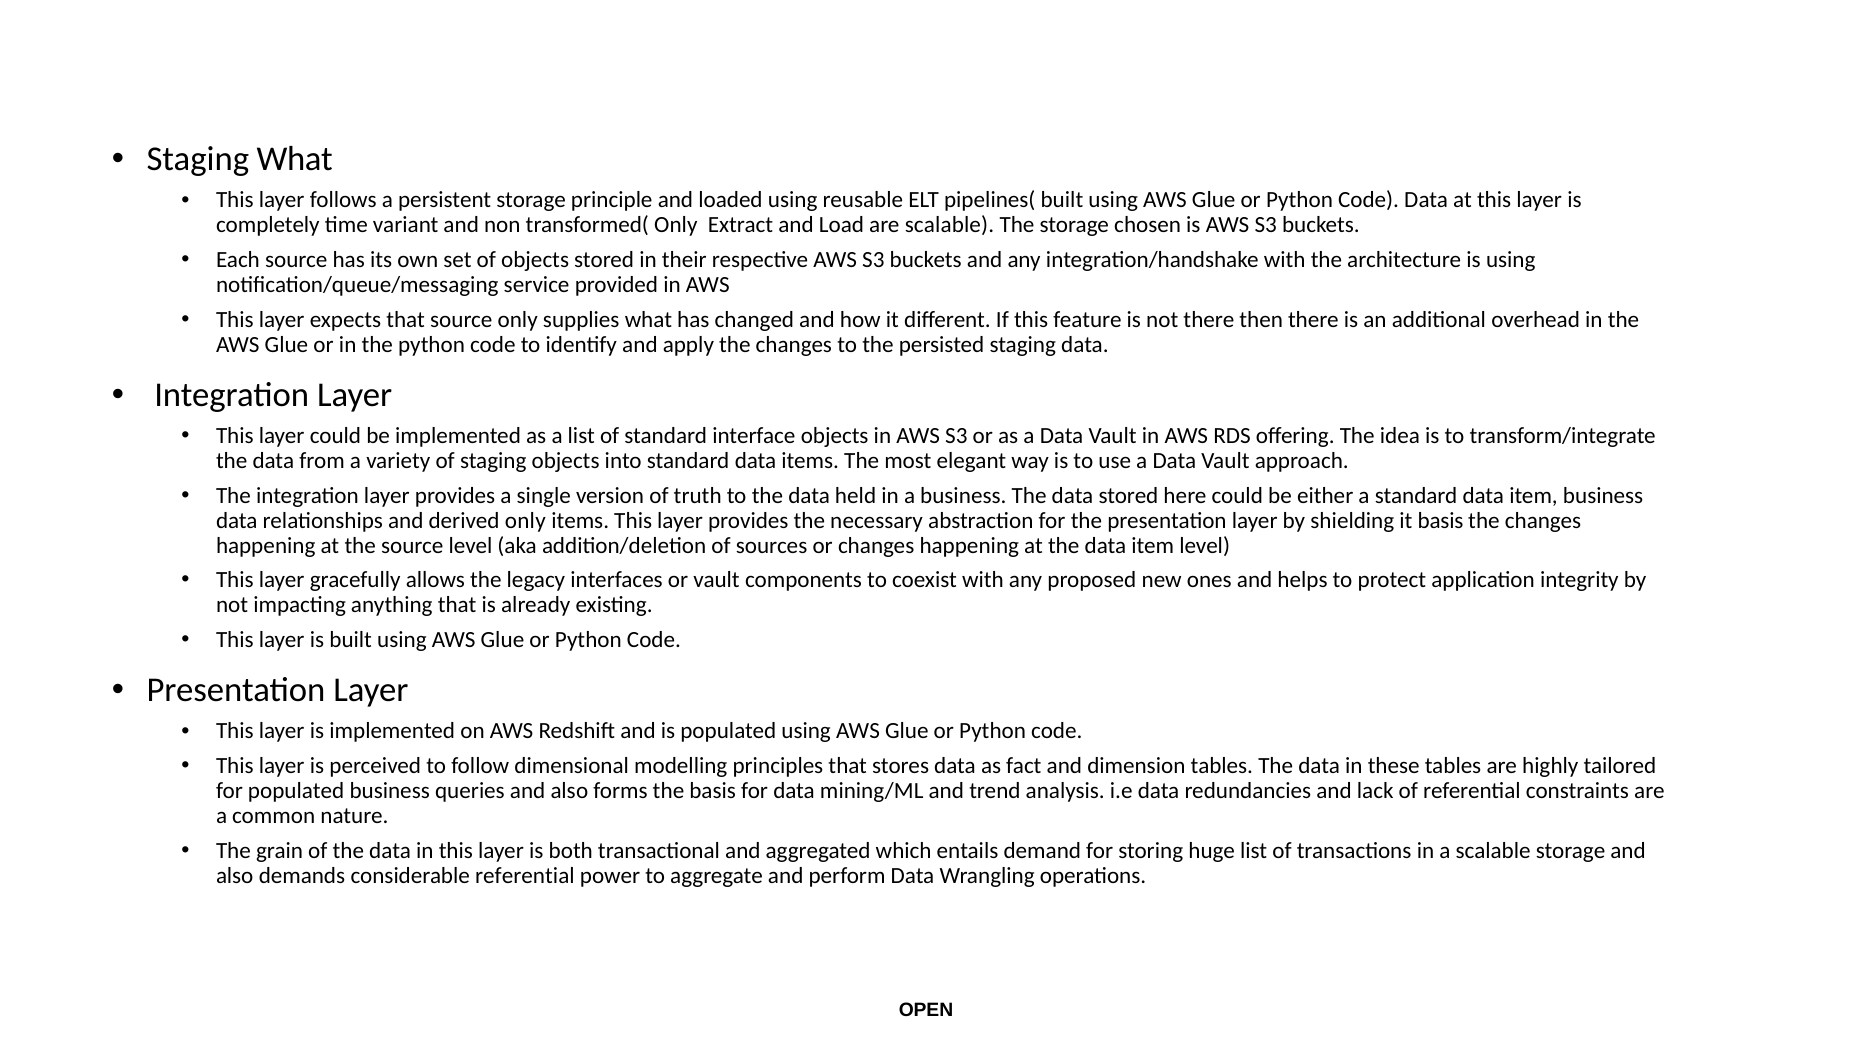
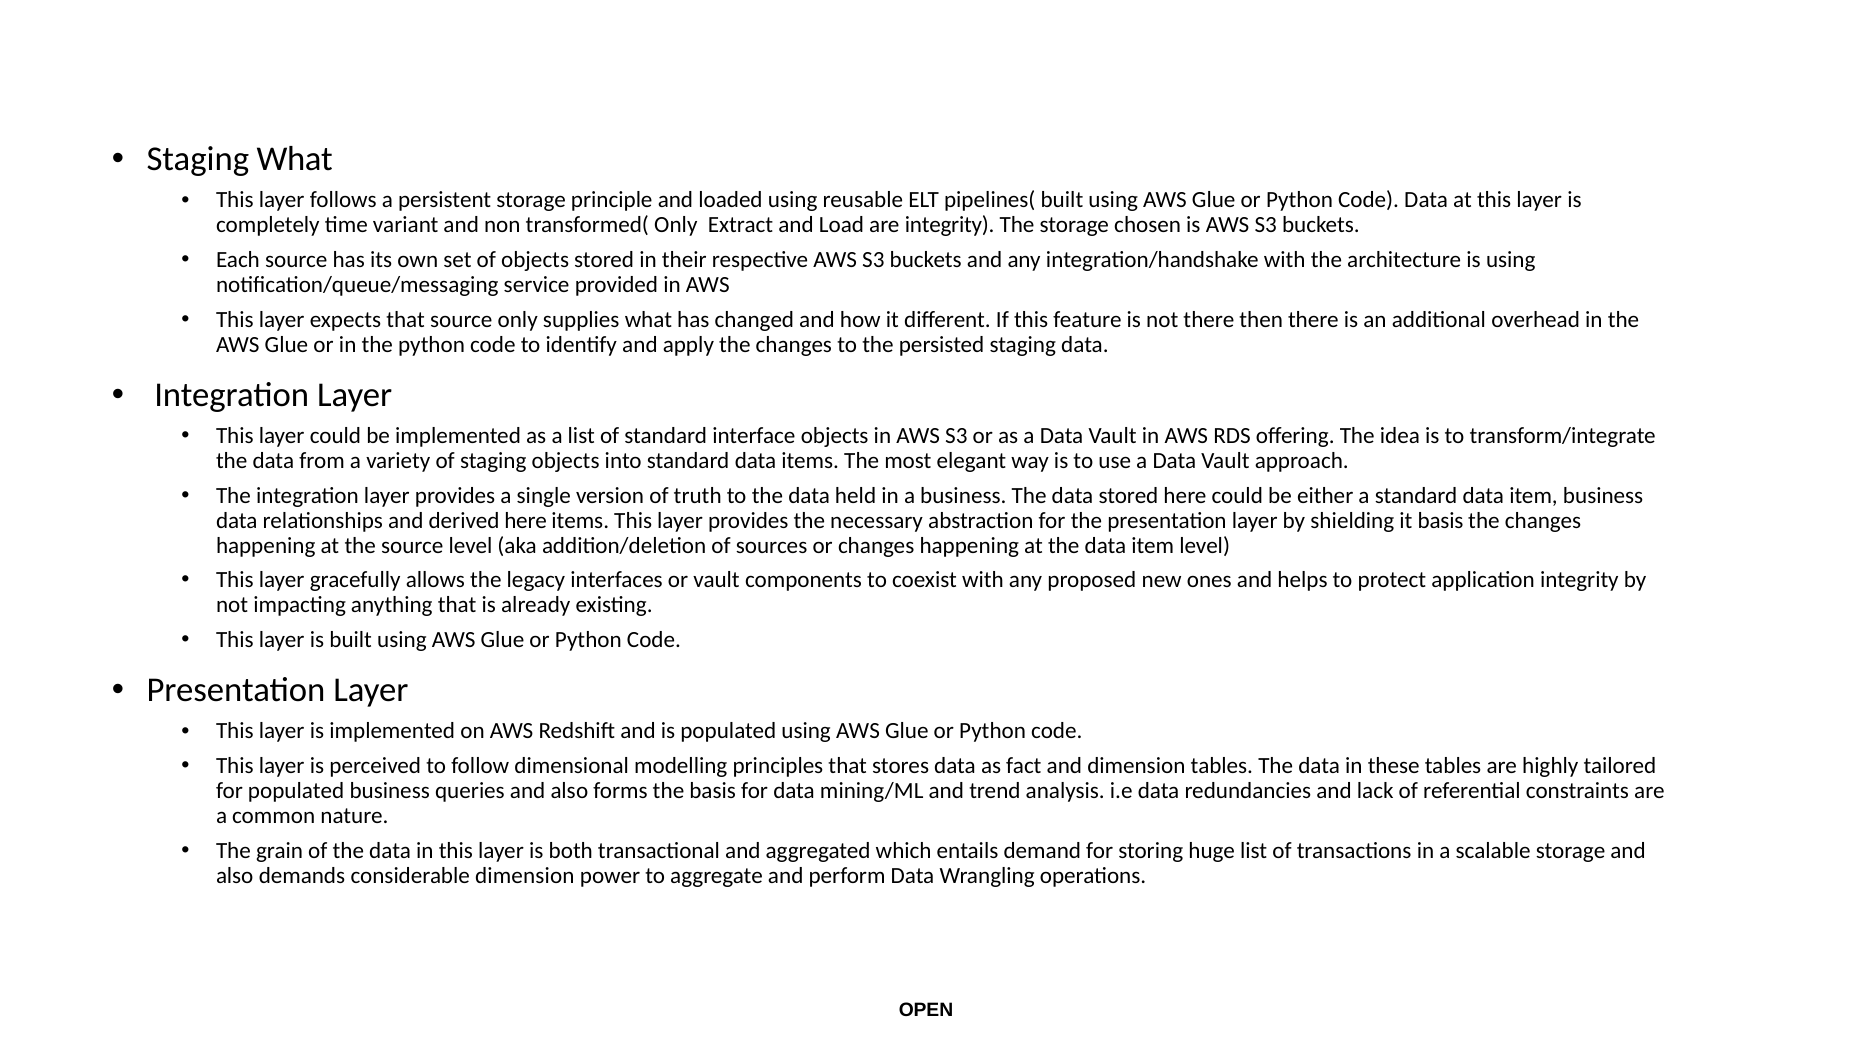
are scalable: scalable -> integrity
derived only: only -> here
considerable referential: referential -> dimension
